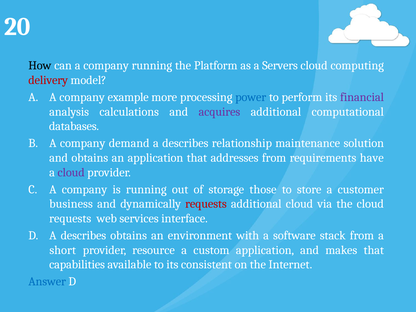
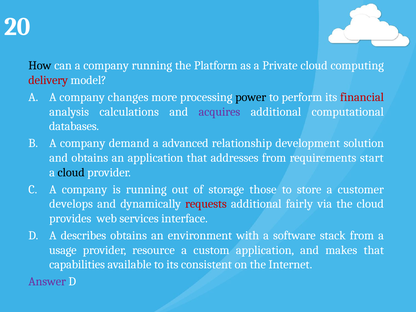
Servers: Servers -> Private
example: example -> changes
power colour: blue -> black
financial colour: purple -> red
describes at (185, 143): describes -> advanced
maintenance: maintenance -> development
have: have -> start
cloud at (71, 172) colour: purple -> black
business: business -> develops
additional cloud: cloud -> fairly
requests at (70, 219): requests -> provides
short: short -> usage
Answer colour: blue -> purple
